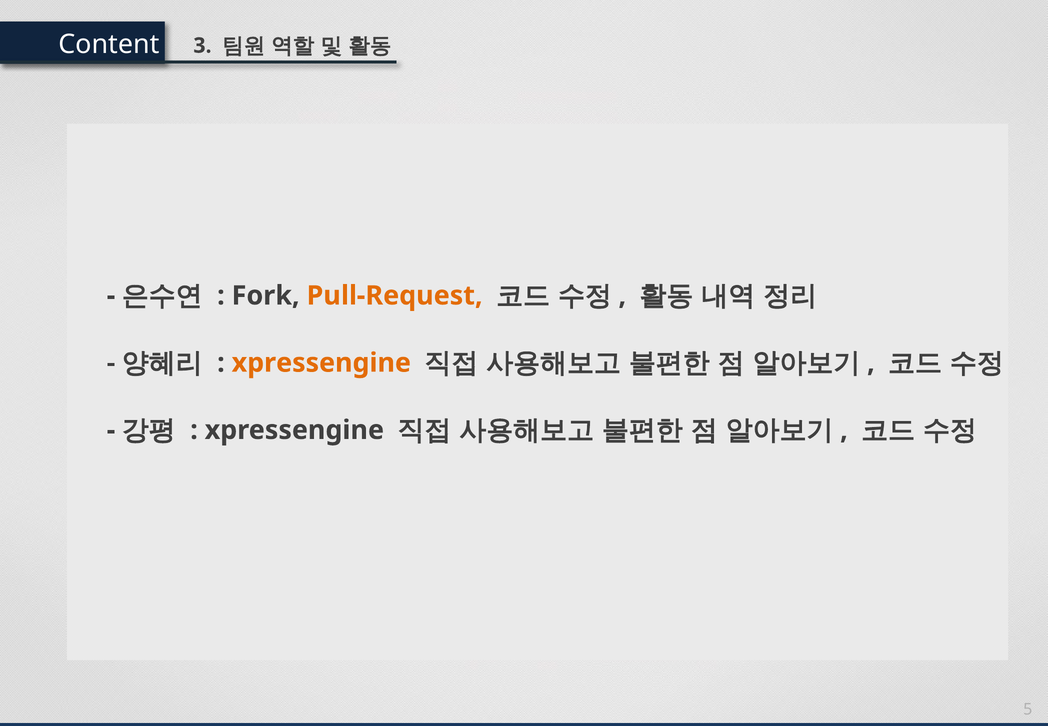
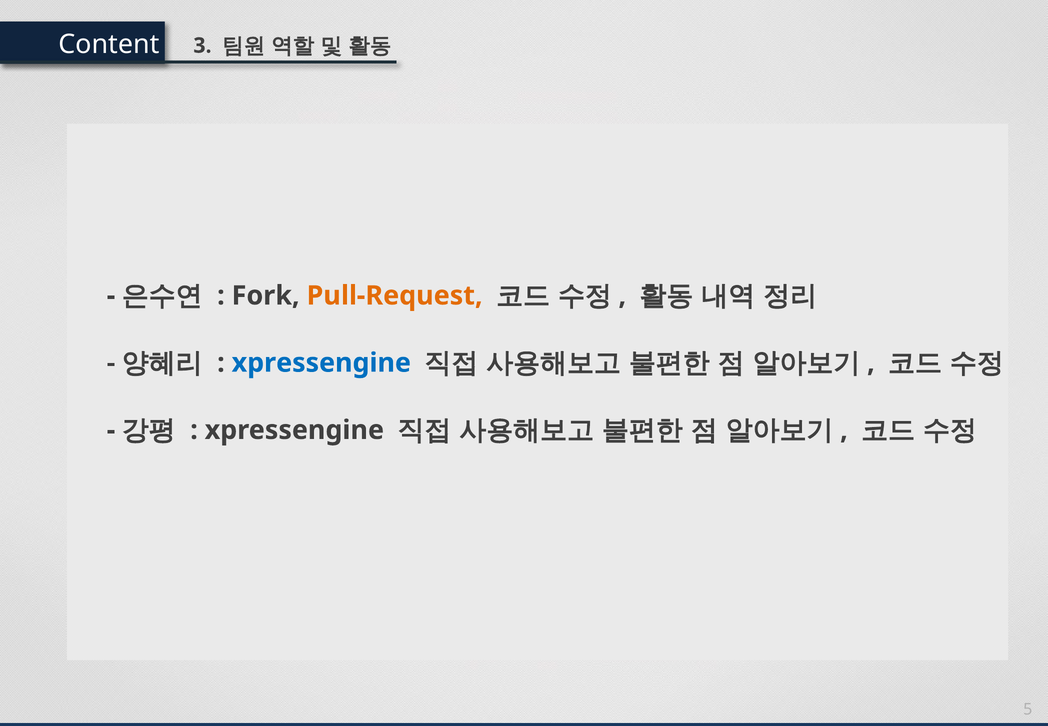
xpressengine at (321, 363) colour: orange -> blue
